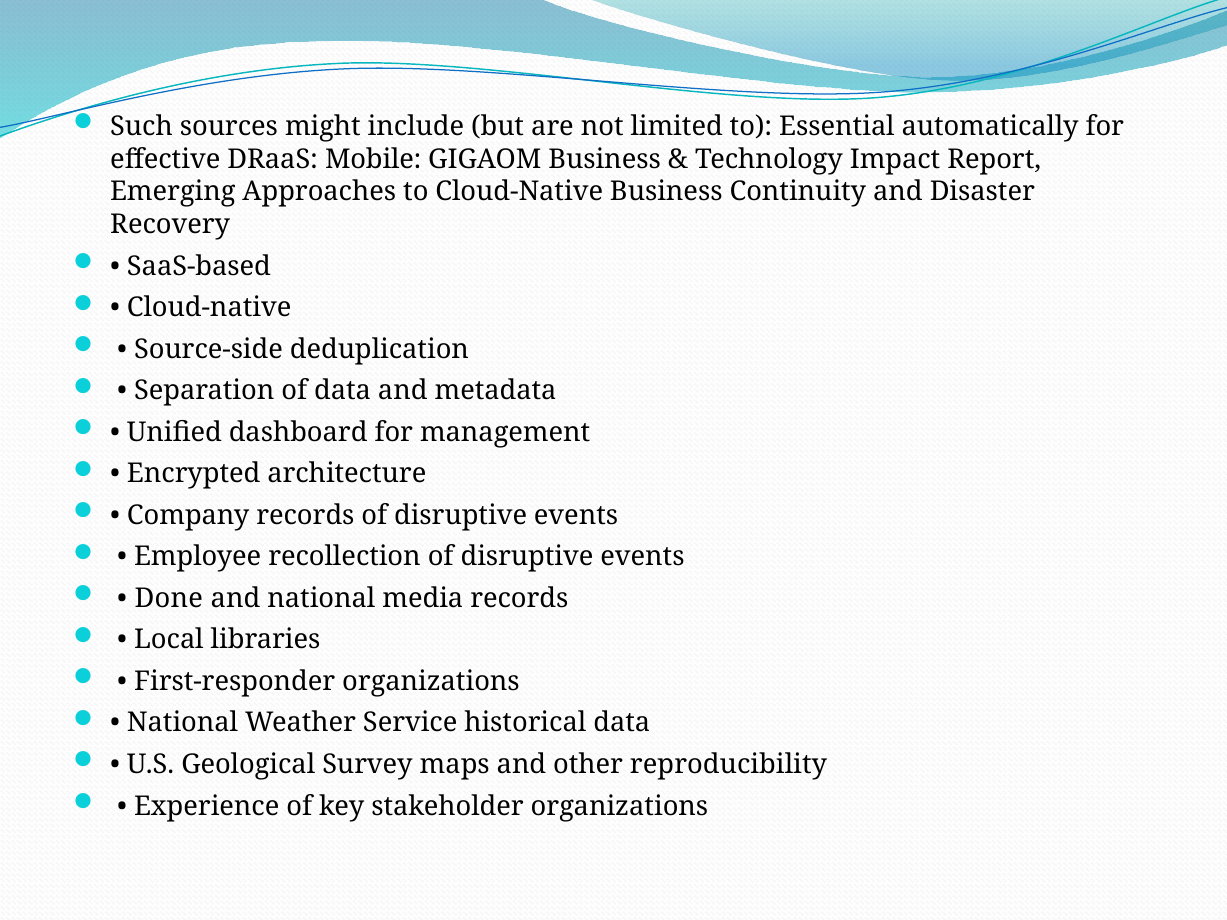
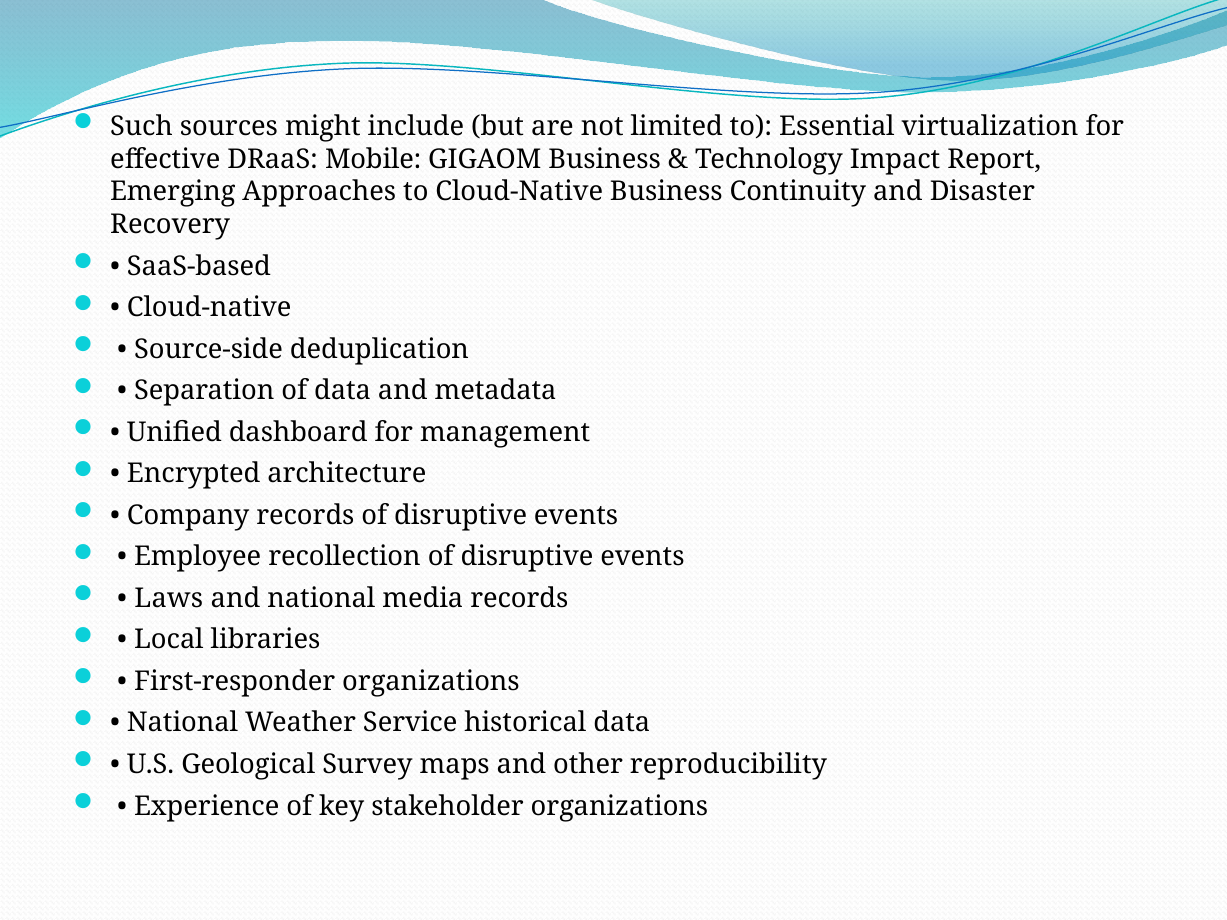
automatically: automatically -> virtualization
Done: Done -> Laws
